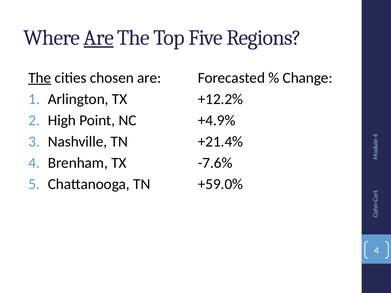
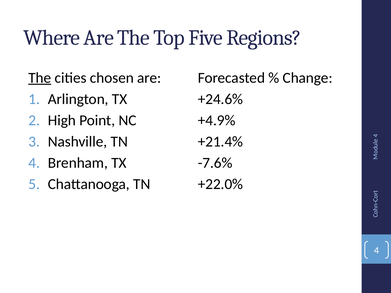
Are at (99, 38) underline: present -> none
+12.2%: +12.2% -> +24.6%
+59.0%: +59.0% -> +22.0%
